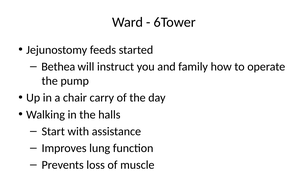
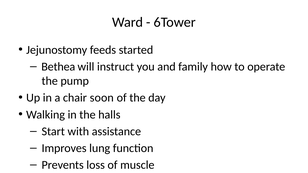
carry: carry -> soon
